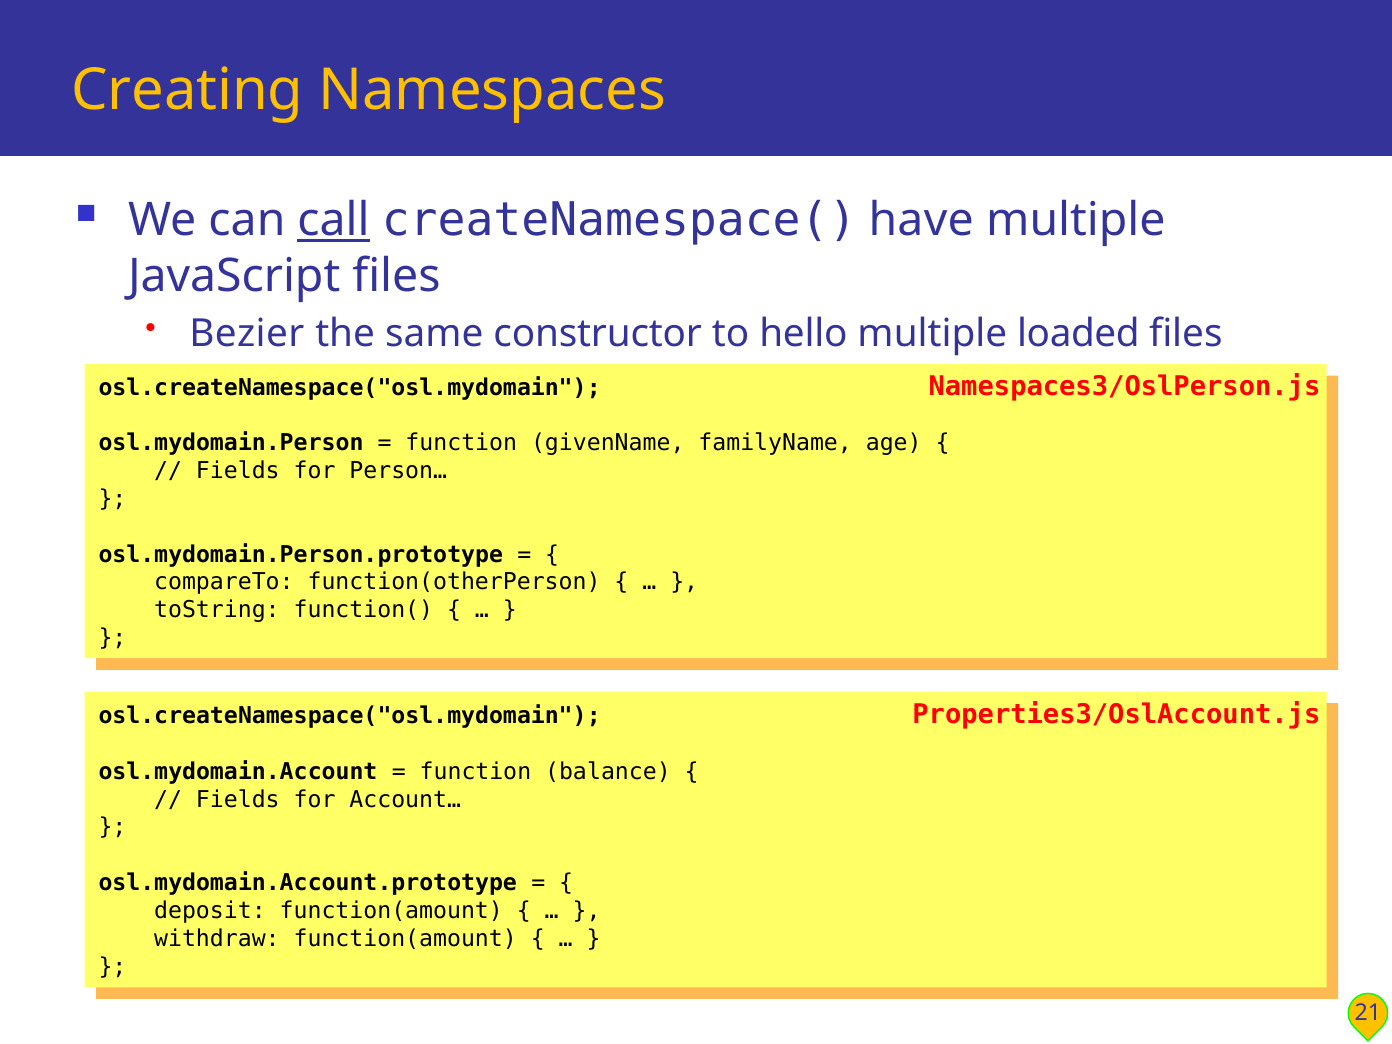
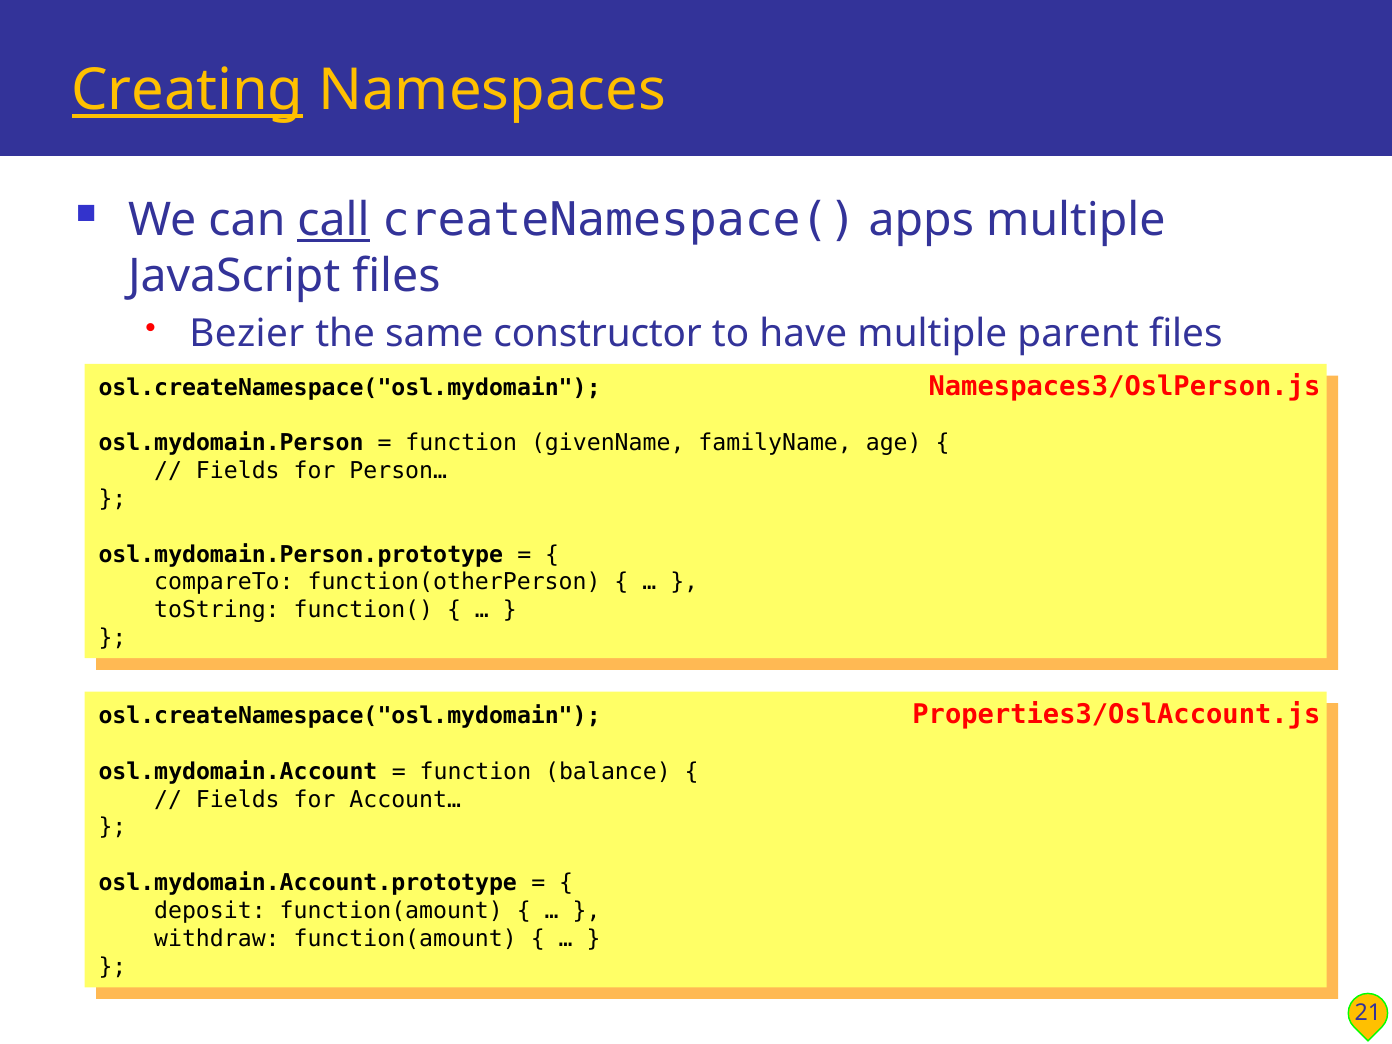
Creating underline: none -> present
have: have -> apps
hello: hello -> have
loaded: loaded -> parent
